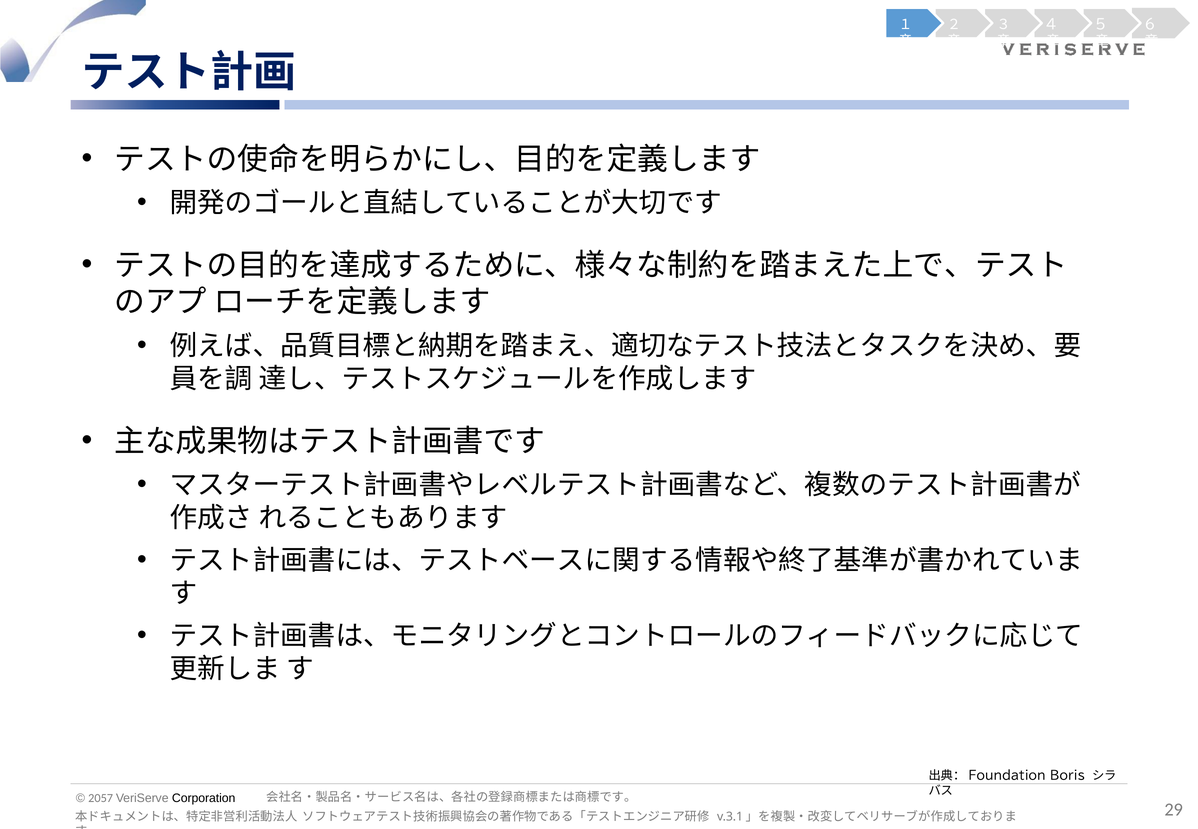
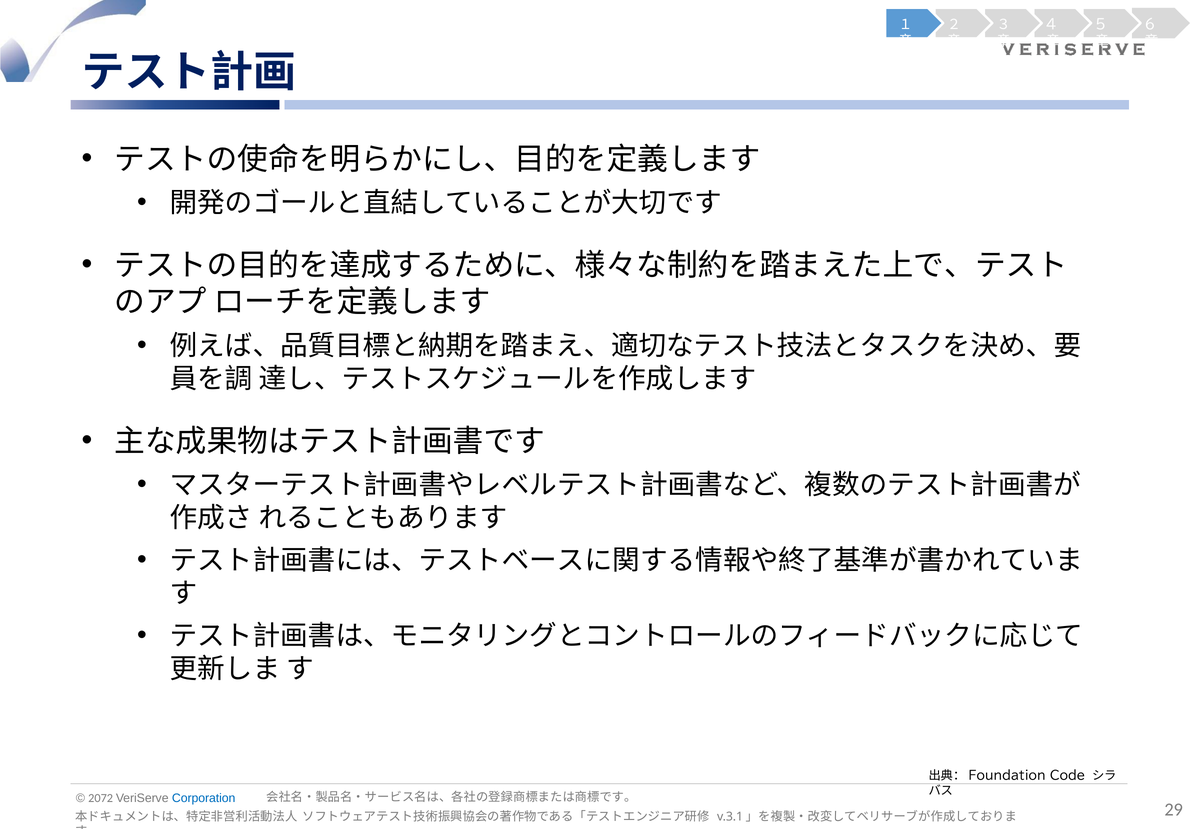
Boris: Boris -> Code
2057: 2057 -> 2072
Corporation colour: black -> blue
